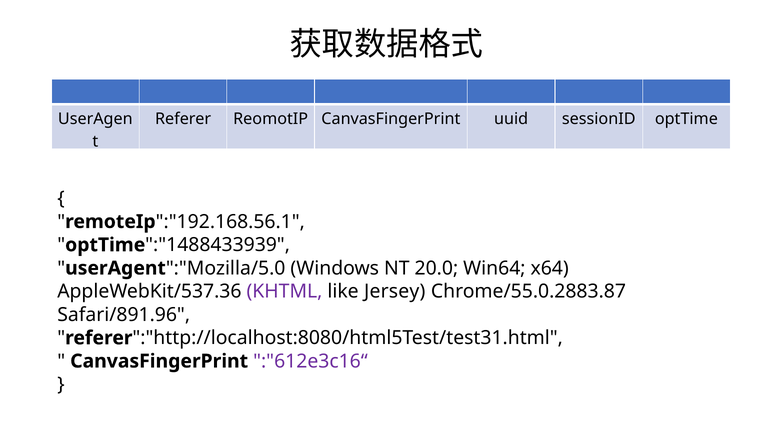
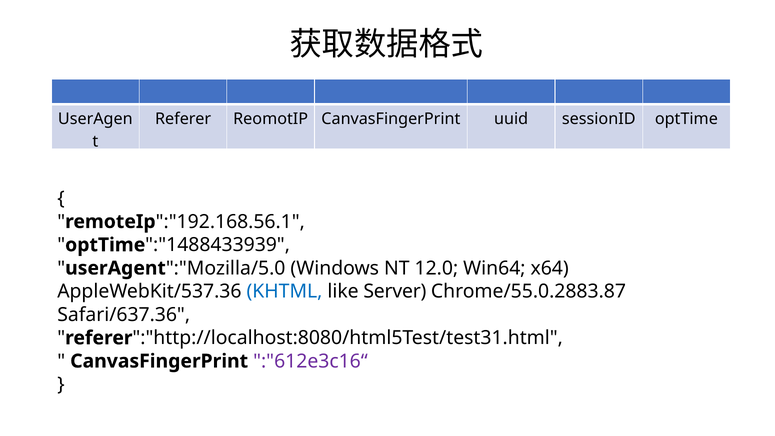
20.0: 20.0 -> 12.0
KHTML colour: purple -> blue
Jersey: Jersey -> Server
Safari/891.96: Safari/891.96 -> Safari/637.36
